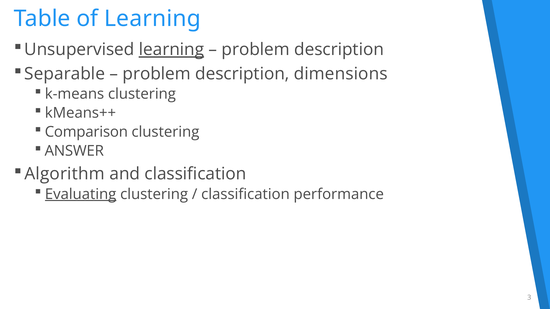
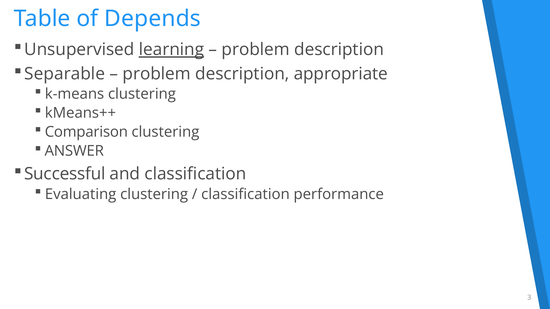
of Learning: Learning -> Depends
dimensions: dimensions -> appropriate
Algorithm: Algorithm -> Successful
Evaluating underline: present -> none
